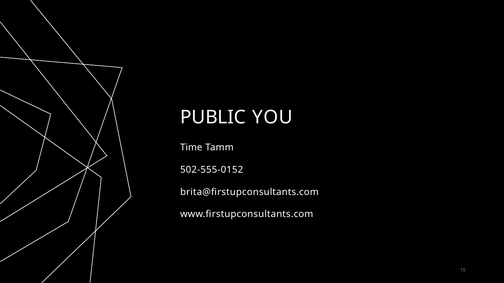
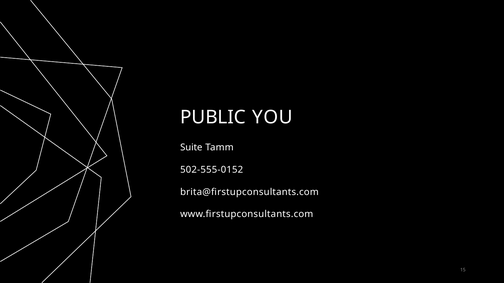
Time: Time -> Suite
